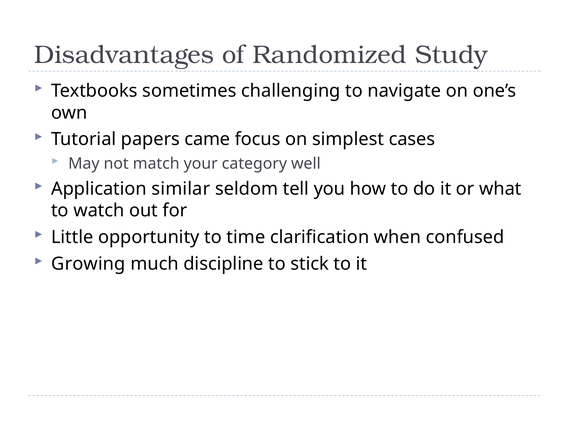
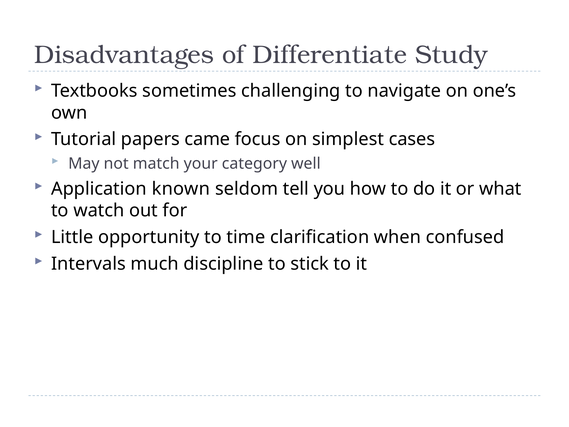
Randomized: Randomized -> Differentiate
similar: similar -> known
Growing: Growing -> Intervals
